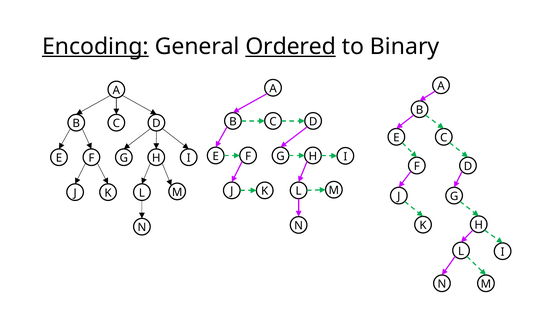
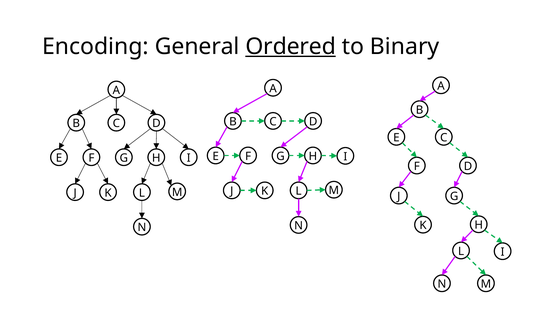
Encoding underline: present -> none
